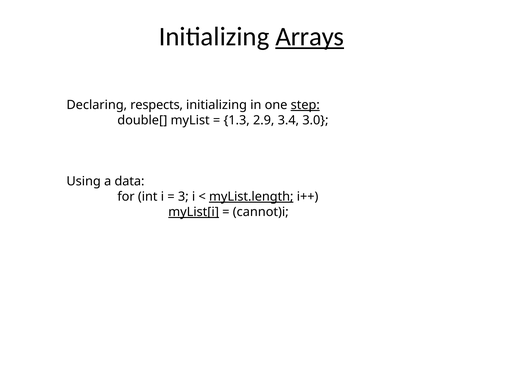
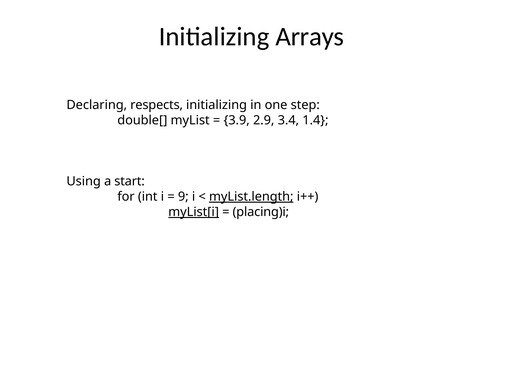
Arrays underline: present -> none
step underline: present -> none
1.3: 1.3 -> 3.9
3.0: 3.0 -> 1.4
data: data -> start
3: 3 -> 9
cannot)i: cannot)i -> placing)i
